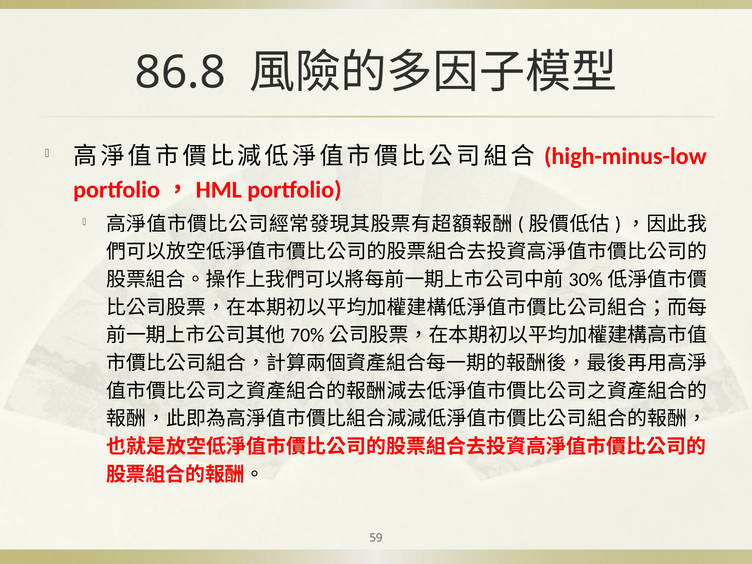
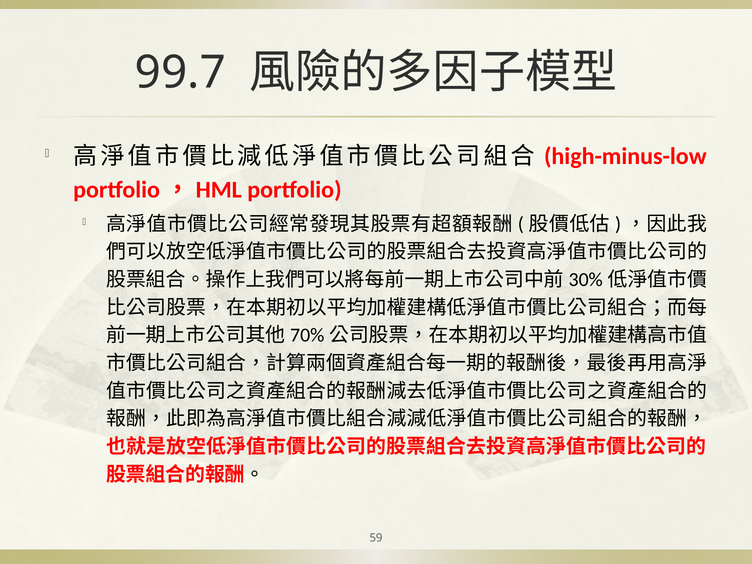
86.8: 86.8 -> 99.7
